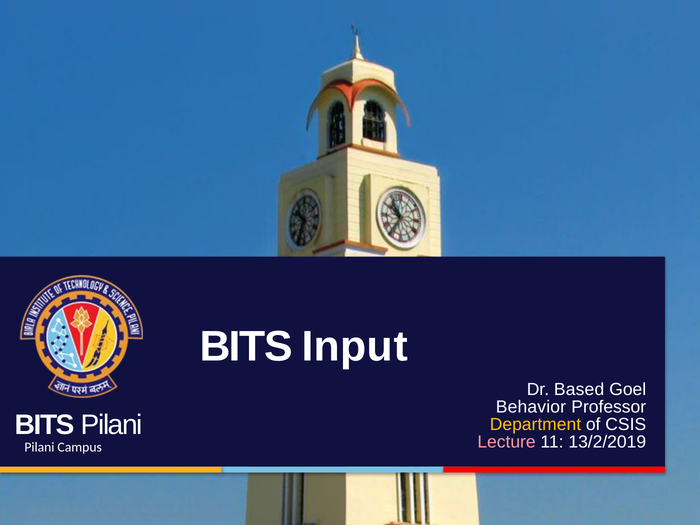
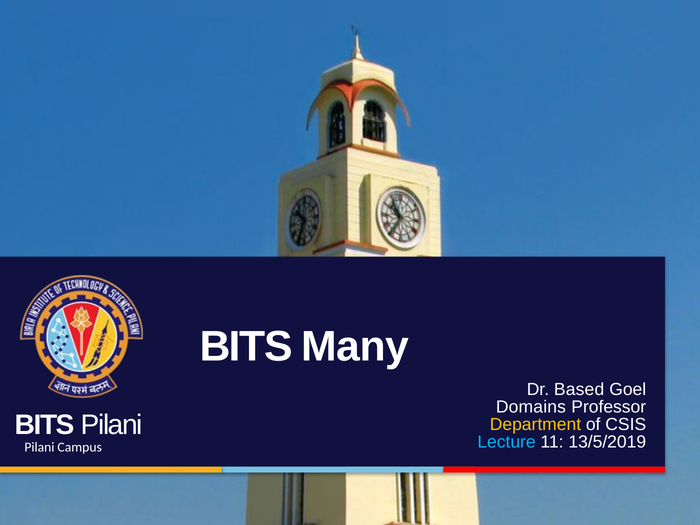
Input: Input -> Many
Behavior: Behavior -> Domains
Lecture colour: pink -> light blue
13/2/2019: 13/2/2019 -> 13/5/2019
